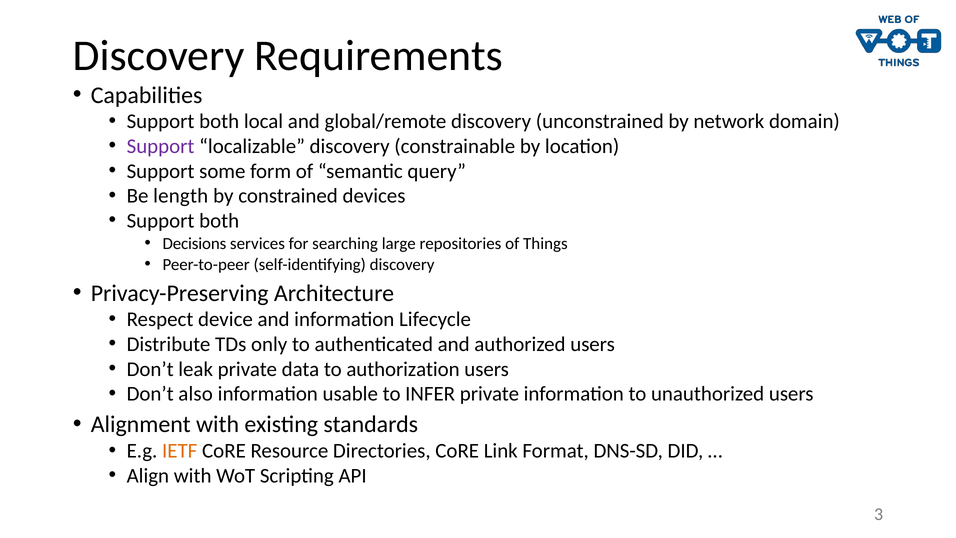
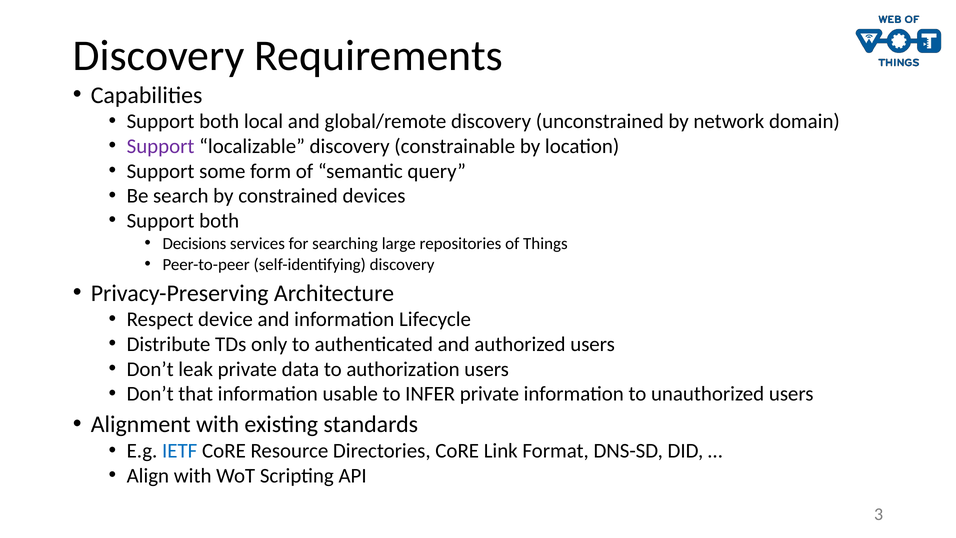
length: length -> search
also: also -> that
IETF colour: orange -> blue
